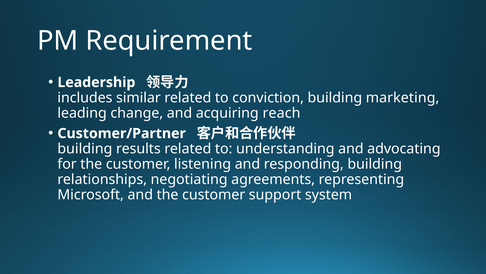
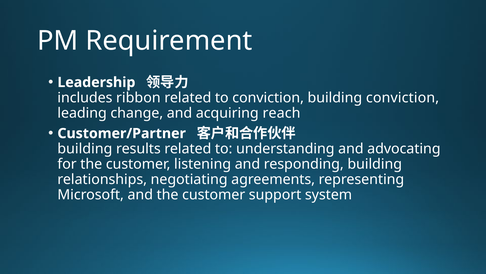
similar: similar -> ribbon
building marketing: marketing -> conviction
